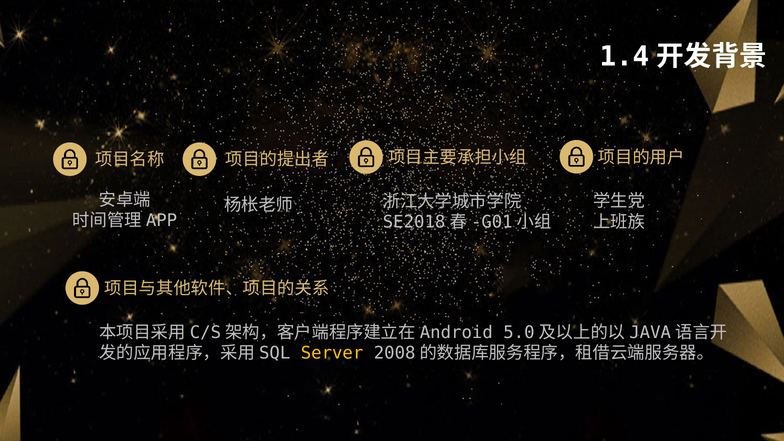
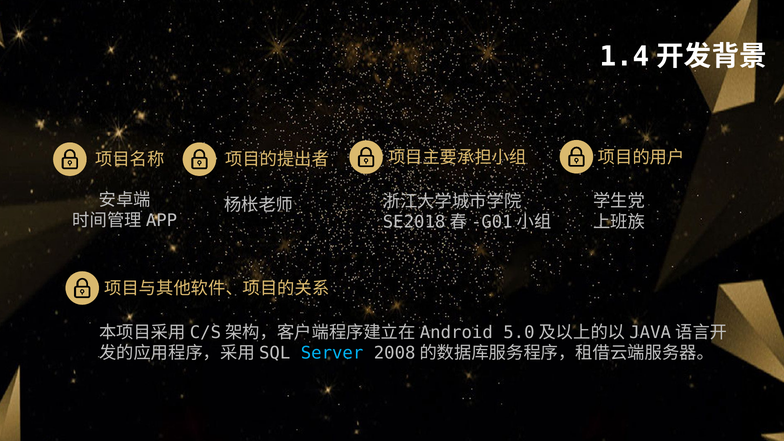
Server colour: yellow -> light blue
